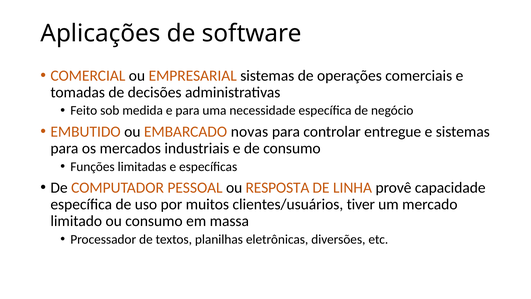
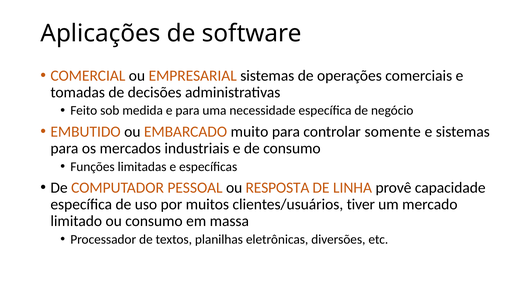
novas: novas -> muito
entregue: entregue -> somente
